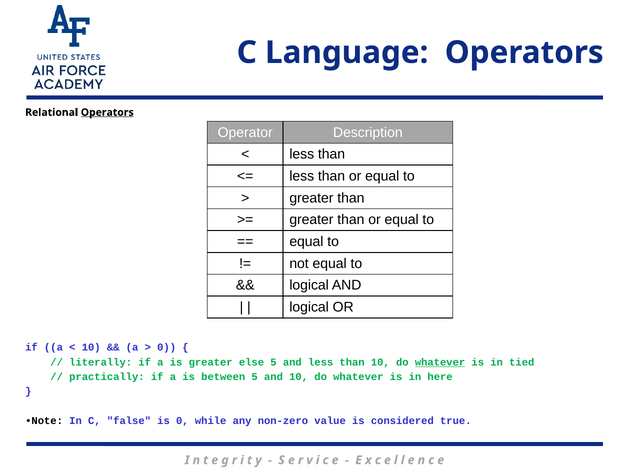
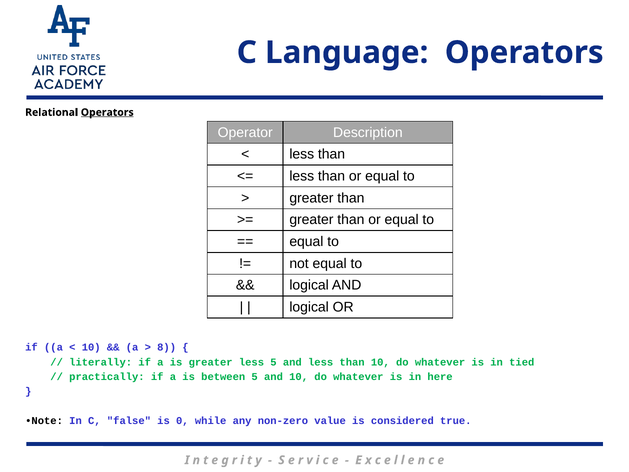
0 at (167, 347): 0 -> 8
greater else: else -> less
whatever at (440, 362) underline: present -> none
